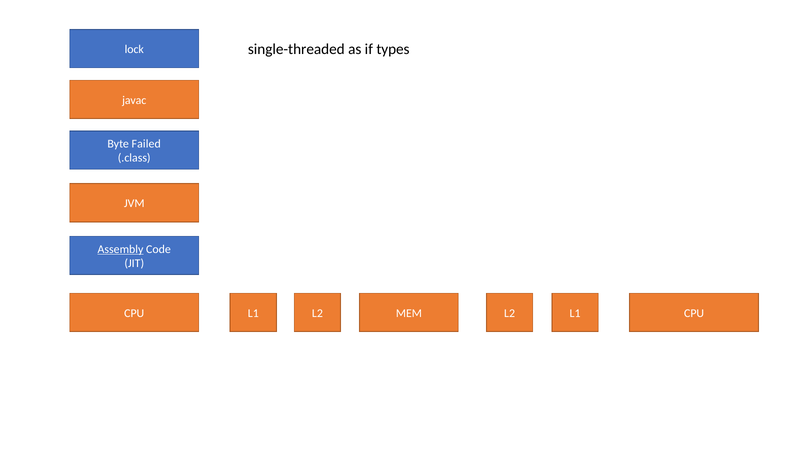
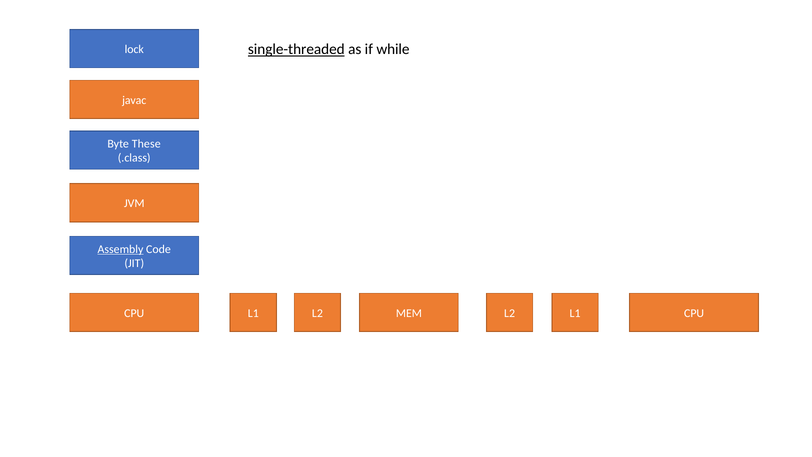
single-threaded underline: none -> present
types: types -> while
Failed: Failed -> These
